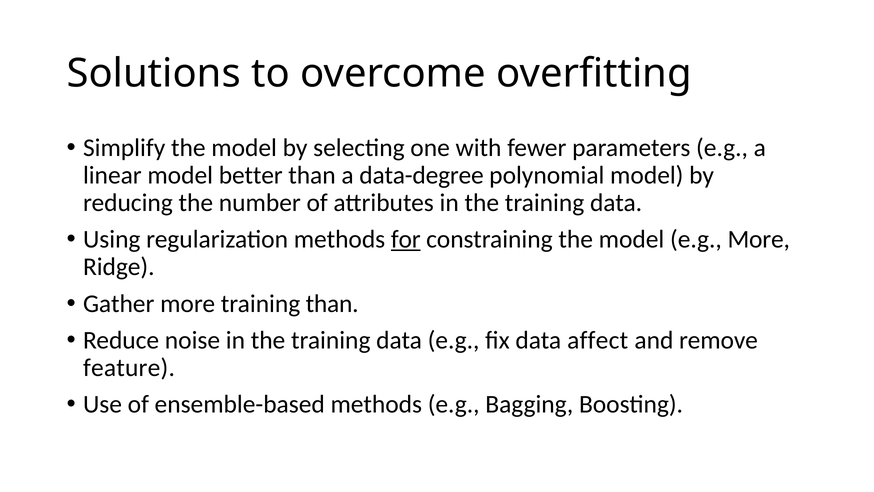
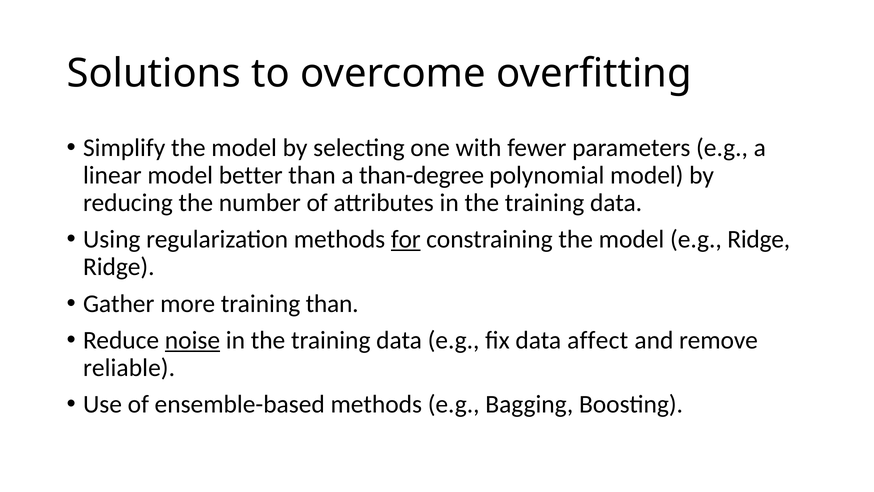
data-degree: data-degree -> than-degree
e.g More: More -> Ridge
noise underline: none -> present
feature: feature -> reliable
